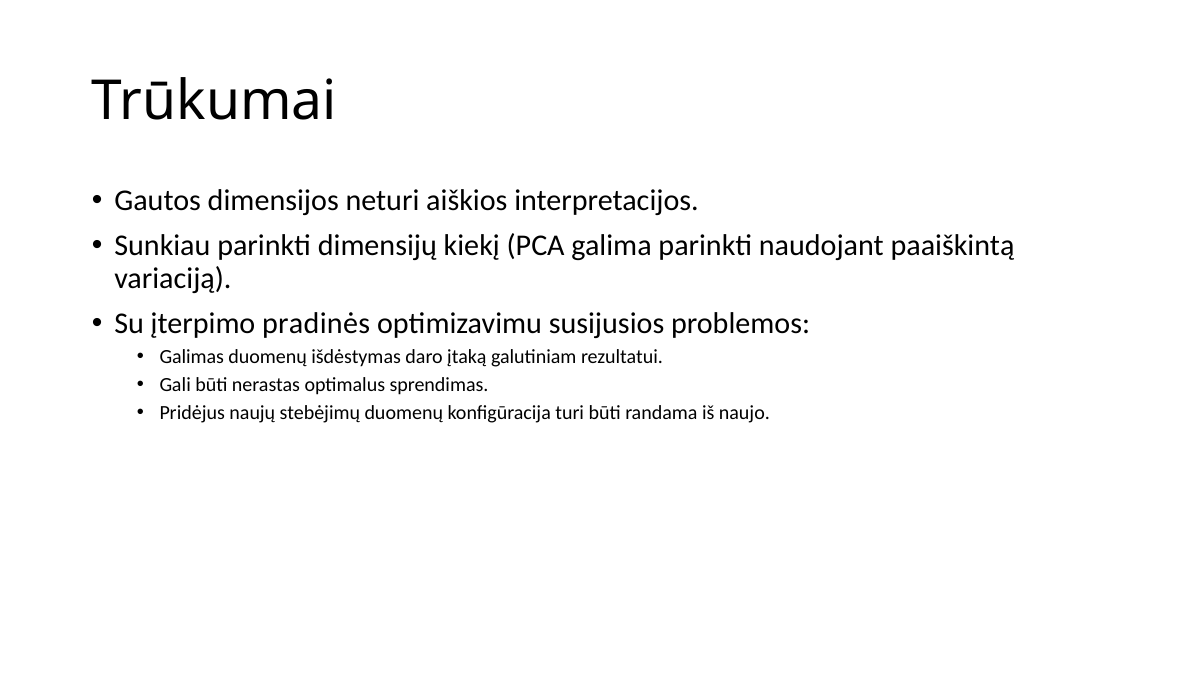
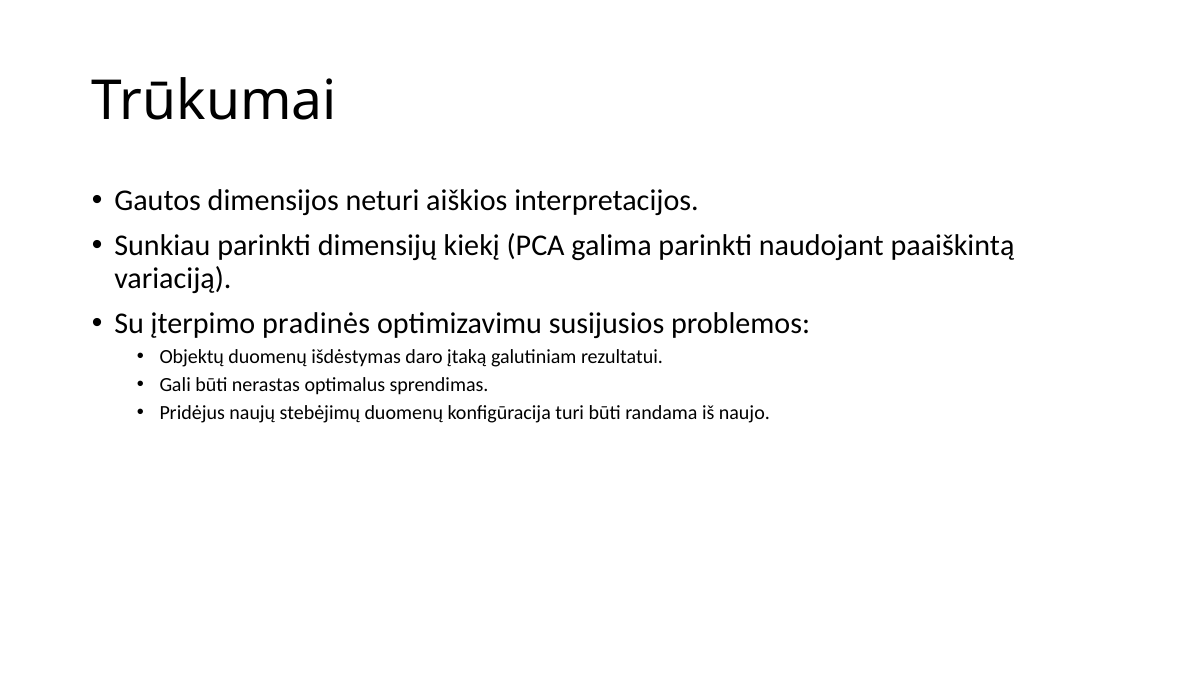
Galimas: Galimas -> Objektų
